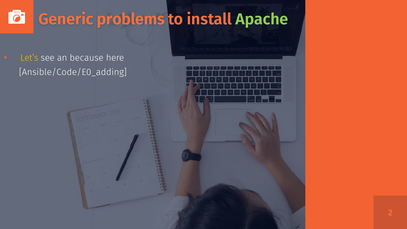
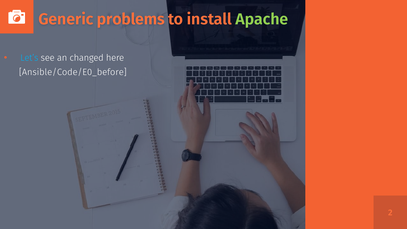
Let’s colour: yellow -> light blue
because: because -> changed
Ansible/Code/E0_adding: Ansible/Code/E0_adding -> Ansible/Code/E0_before
